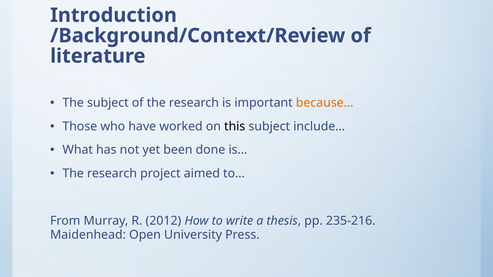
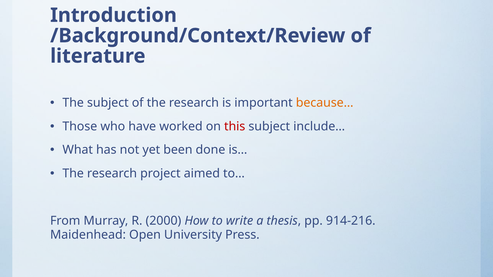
this colour: black -> red
2012: 2012 -> 2000
235-216: 235-216 -> 914-216
